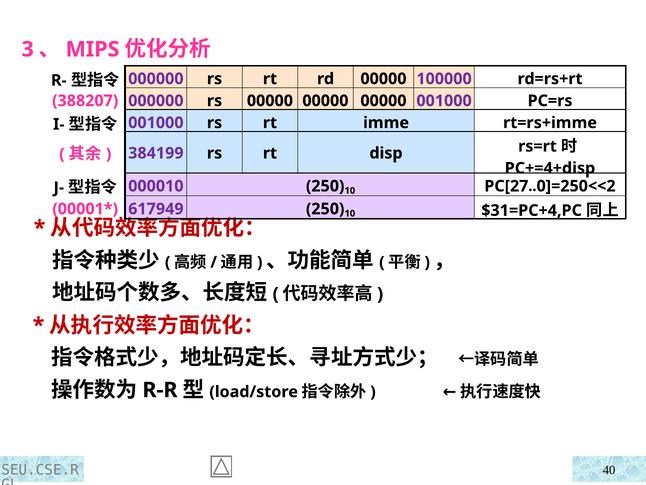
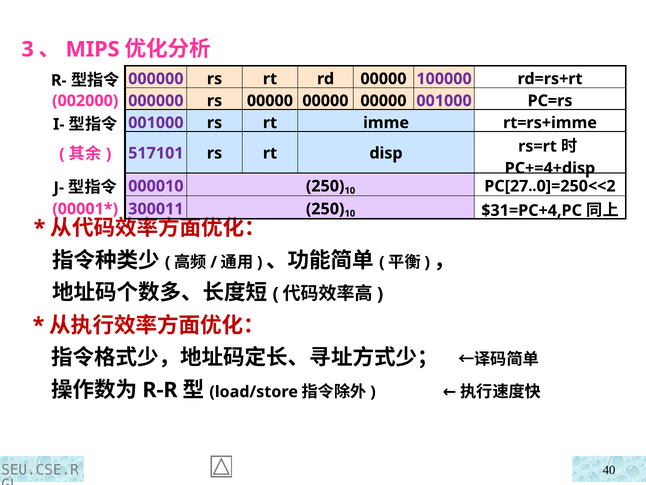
388207: 388207 -> 002000
384199: 384199 -> 517101
617949: 617949 -> 300011
